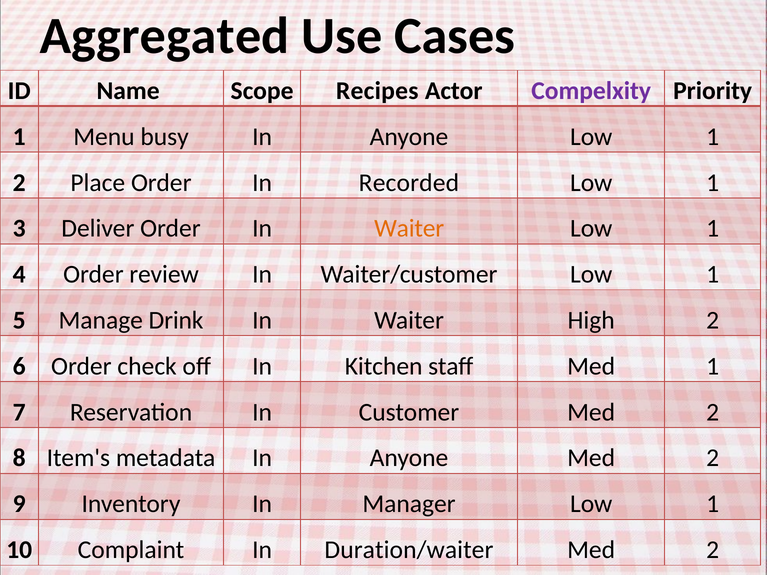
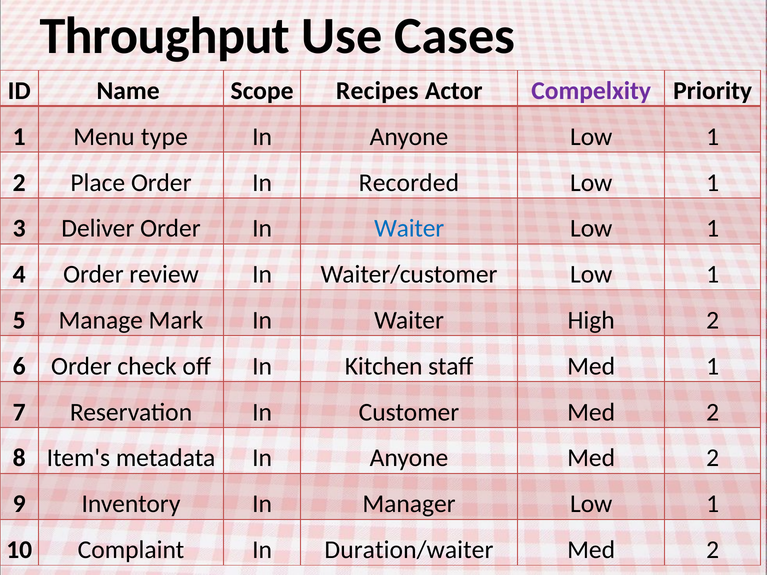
Aggregated: Aggregated -> Throughput
busy: busy -> type
Waiter at (409, 229) colour: orange -> blue
Drink: Drink -> Mark
